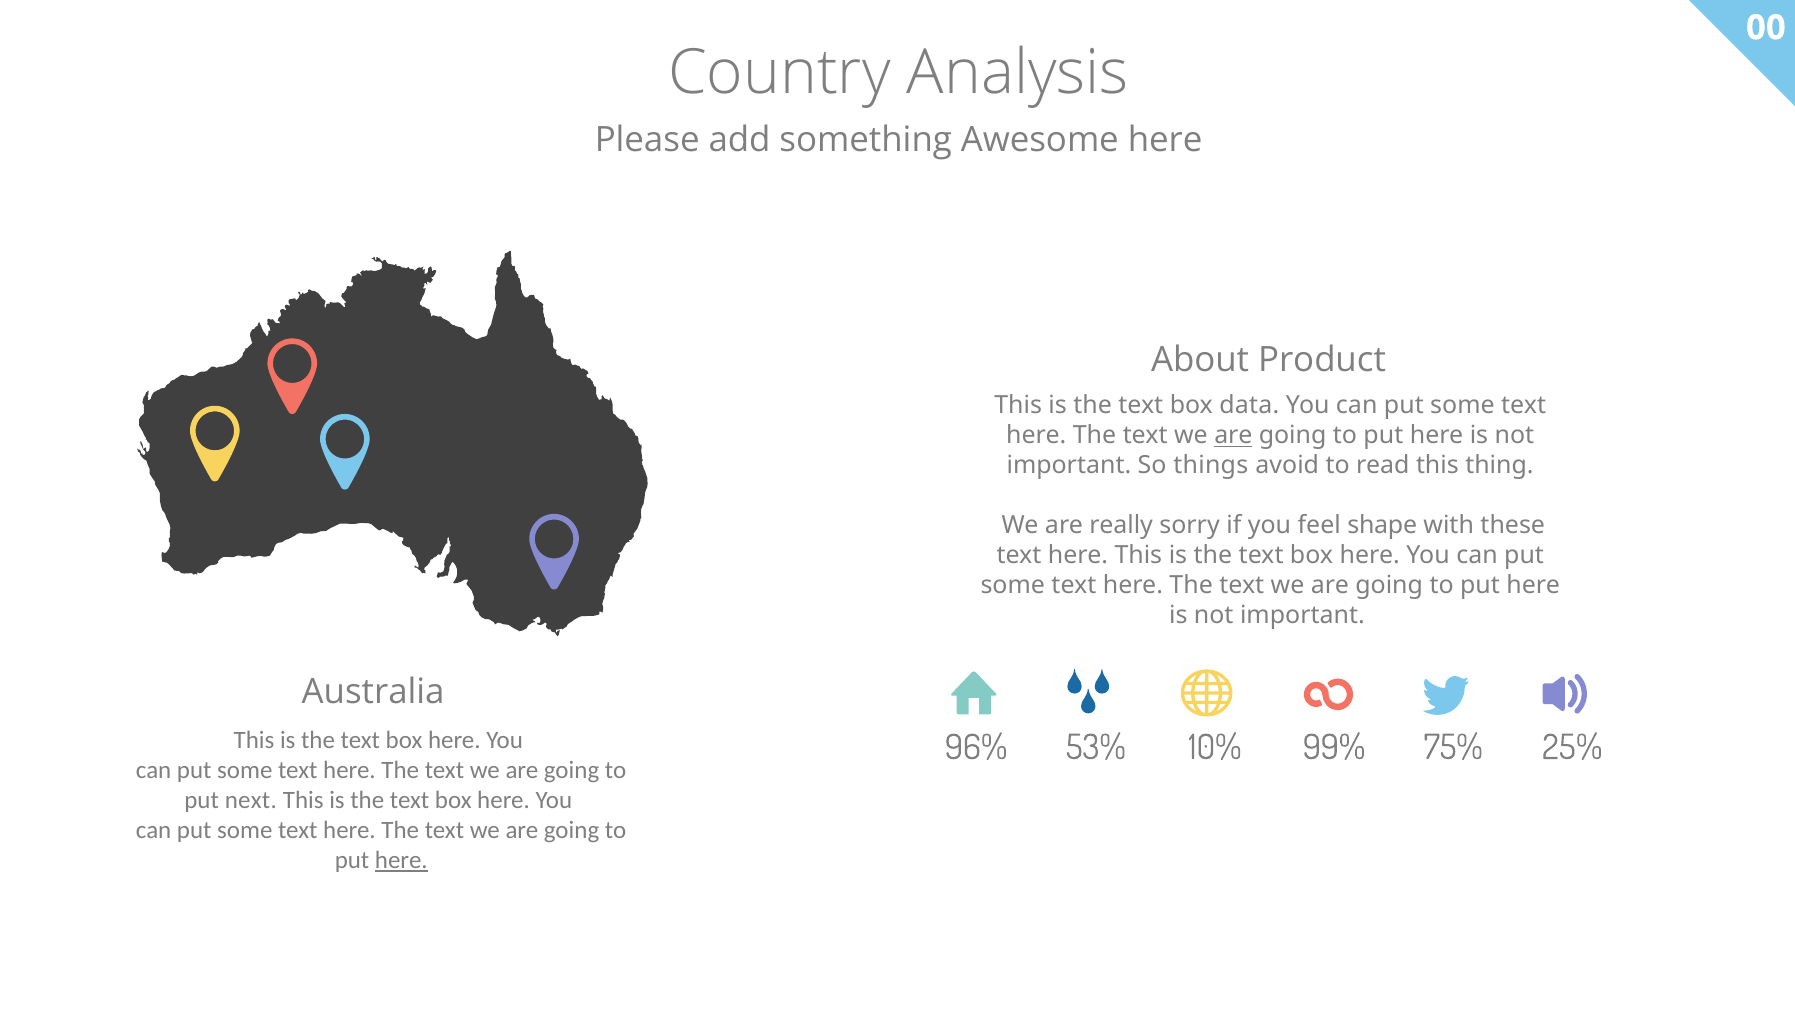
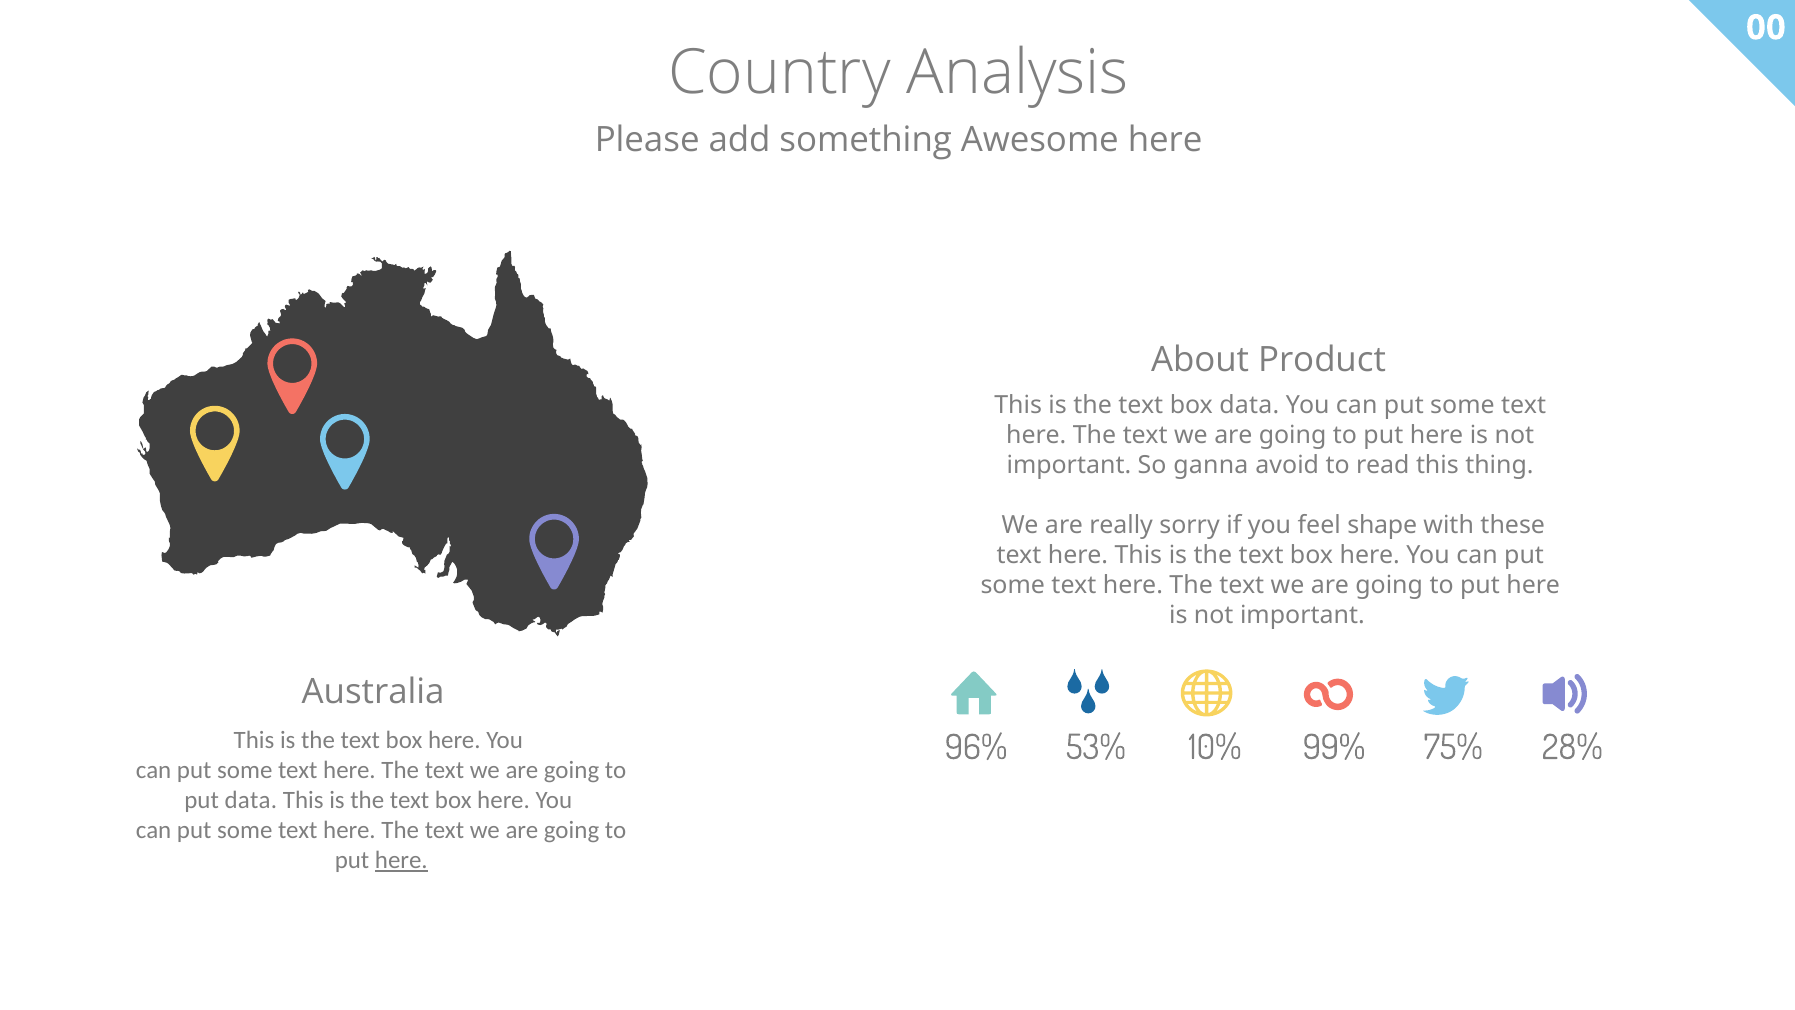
are at (1233, 436) underline: present -> none
things: things -> ganna
25%: 25% -> 28%
put next: next -> data
